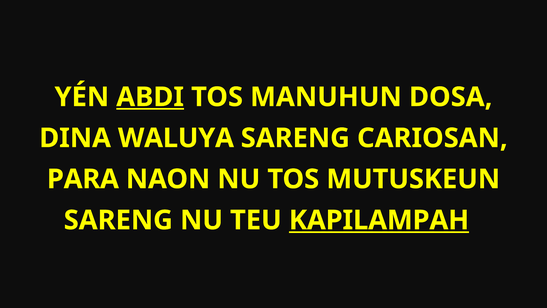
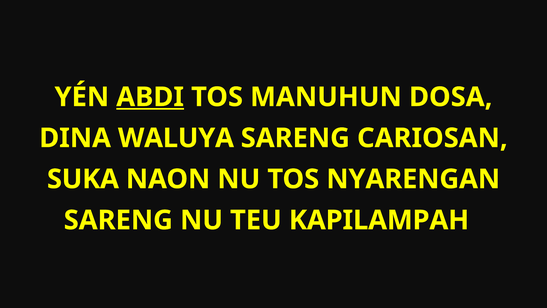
PARA: PARA -> SUKA
MUTUSKEUN: MUTUSKEUN -> NYARENGAN
KAPILAMPAH underline: present -> none
